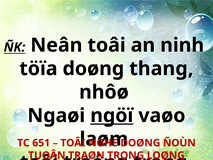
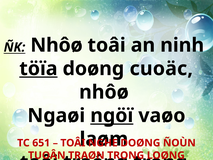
ÑK Neân: Neân -> Nhôø
töïa underline: none -> present
thang: thang -> cuoäc
